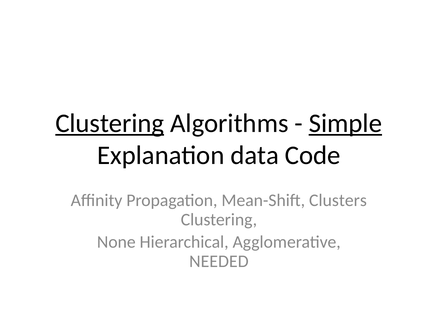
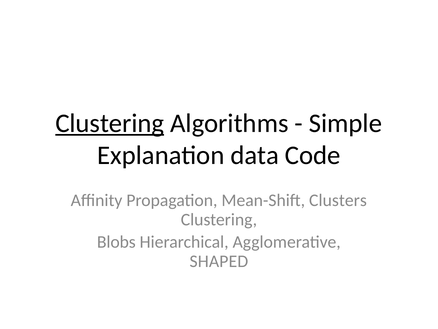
Simple underline: present -> none
None: None -> Blobs
NEEDED: NEEDED -> SHAPED
